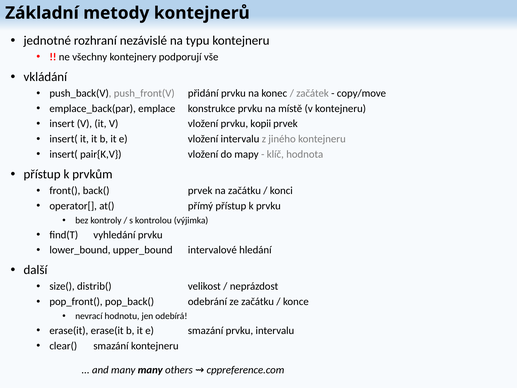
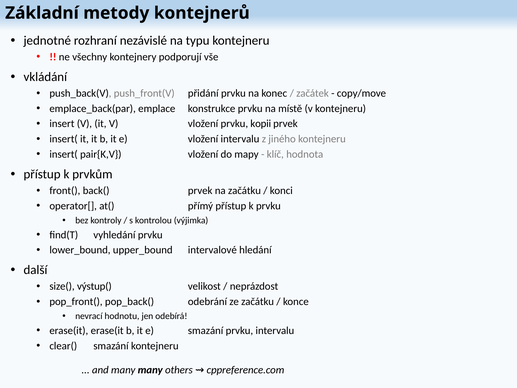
distrib(: distrib( -> výstup(
